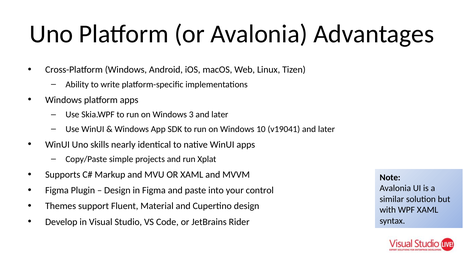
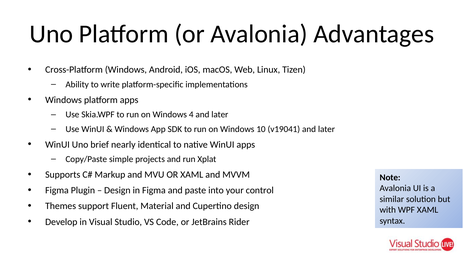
3: 3 -> 4
skills: skills -> brief
